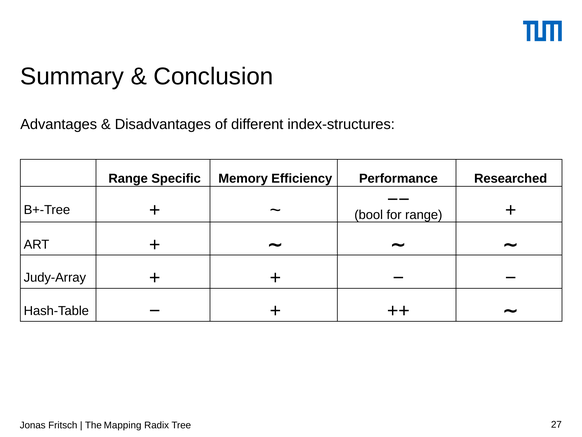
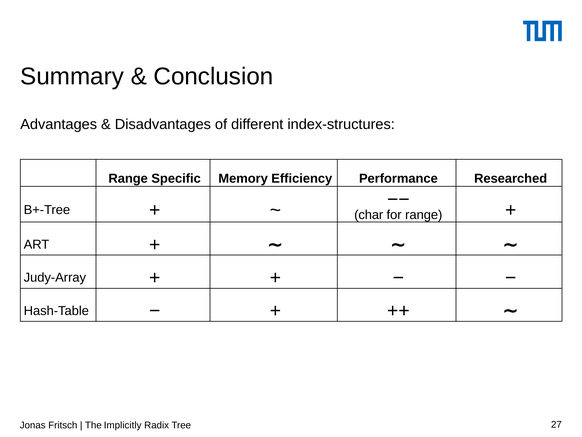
bool: bool -> char
Mapping: Mapping -> Implicitly
